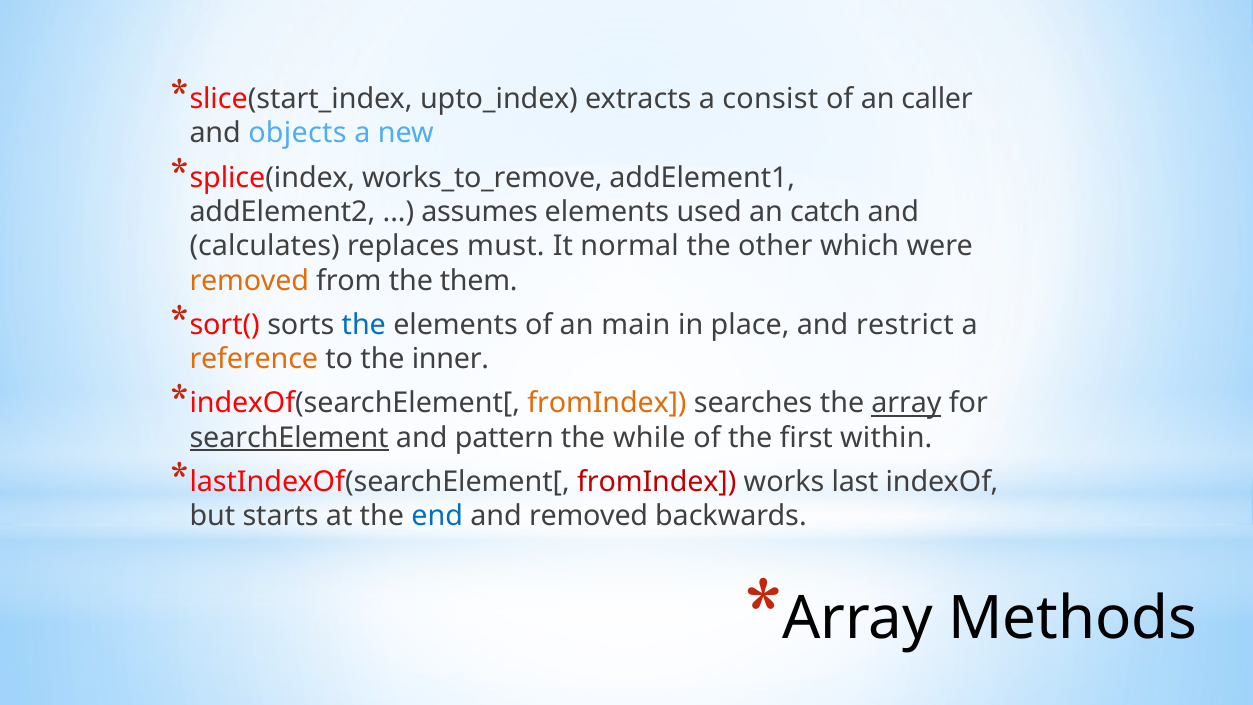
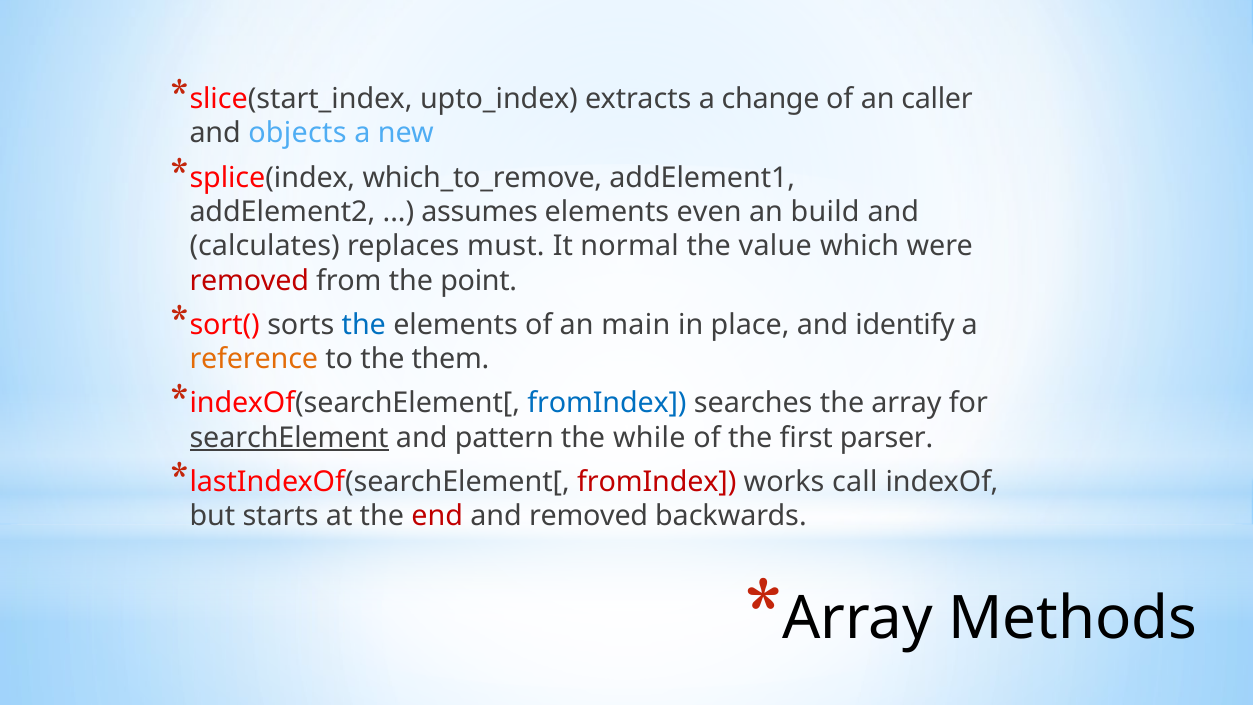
consist: consist -> change
works_to_remove: works_to_remove -> which_to_remove
used: used -> even
catch: catch -> build
other: other -> value
removed at (249, 281) colour: orange -> red
them: them -> point
restrict: restrict -> identify
inner: inner -> them
fromIndex at (607, 403) colour: orange -> blue
array at (906, 403) underline: present -> none
within: within -> parser
last: last -> call
end colour: blue -> red
